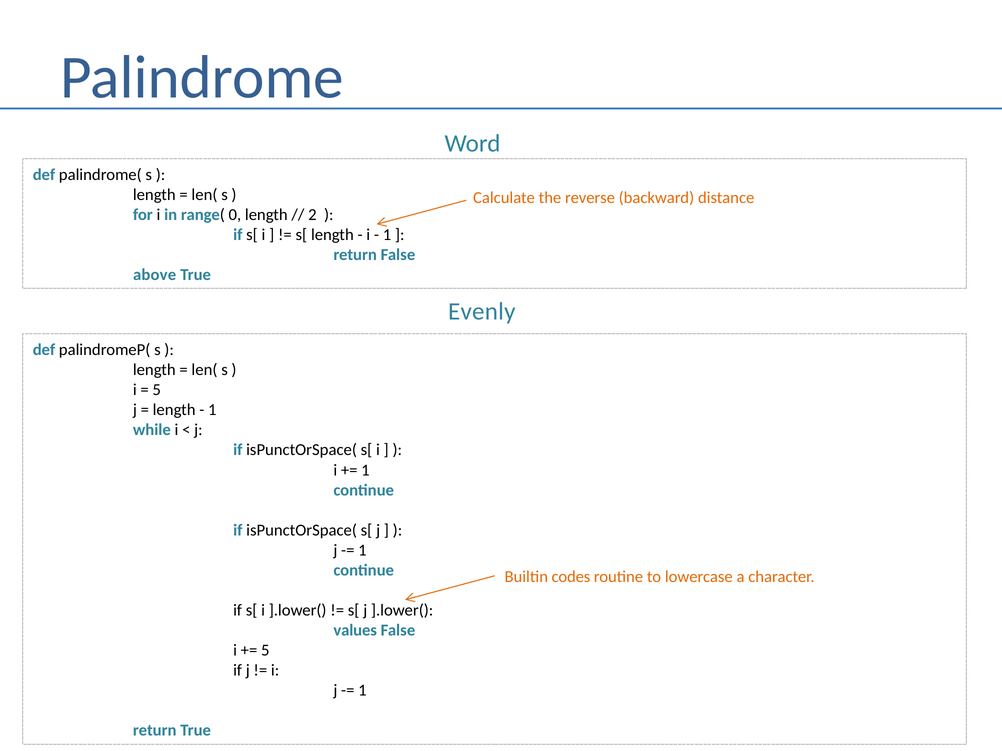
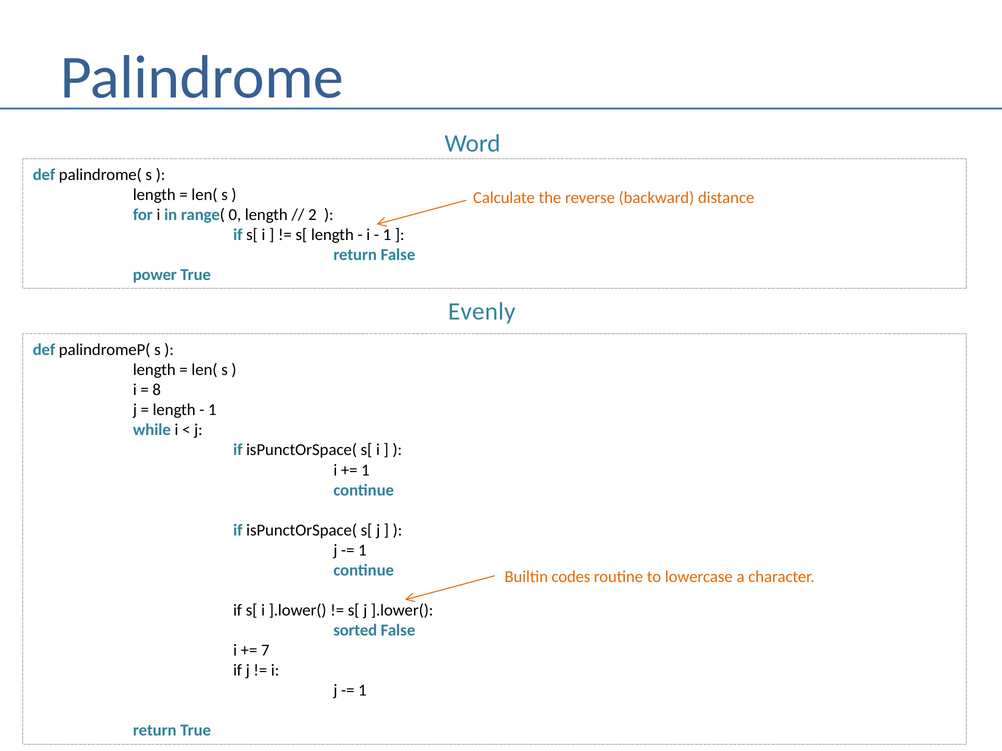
above: above -> power
5 at (157, 390): 5 -> 8
values: values -> sorted
5 at (265, 651): 5 -> 7
